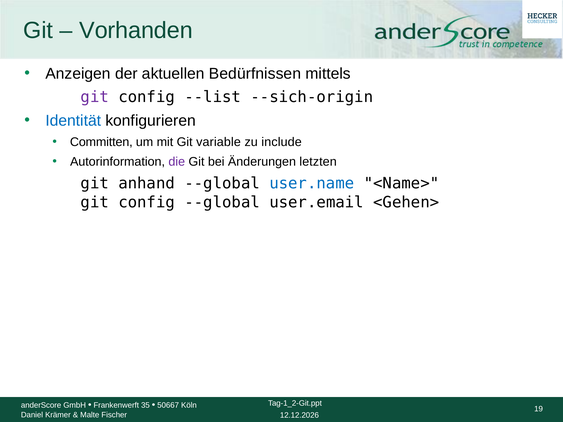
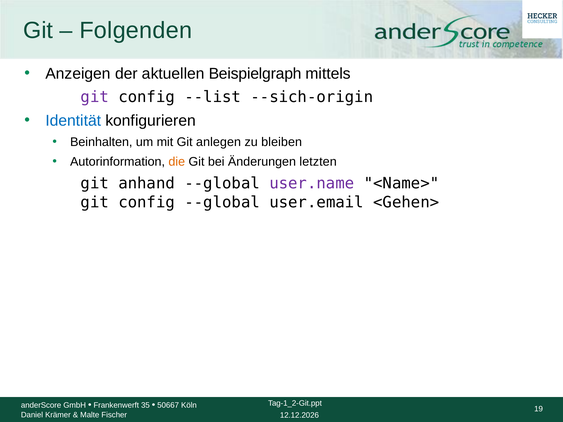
Vorhanden: Vorhanden -> Folgenden
Bedürfnissen: Bedürfnissen -> Beispielgraph
Committen: Committen -> Beinhalten
variable: variable -> anlegen
include: include -> bleiben
die colour: purple -> orange
user.name colour: blue -> purple
